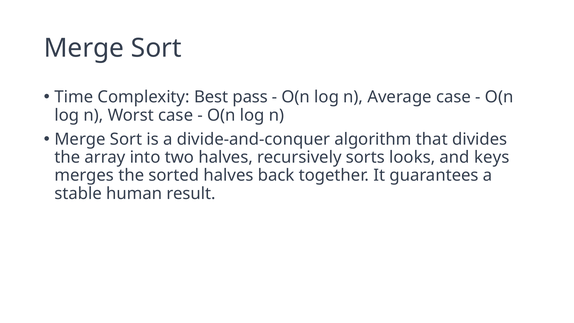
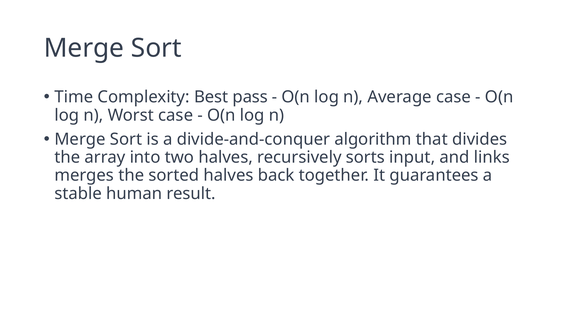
looks: looks -> input
keys: keys -> links
